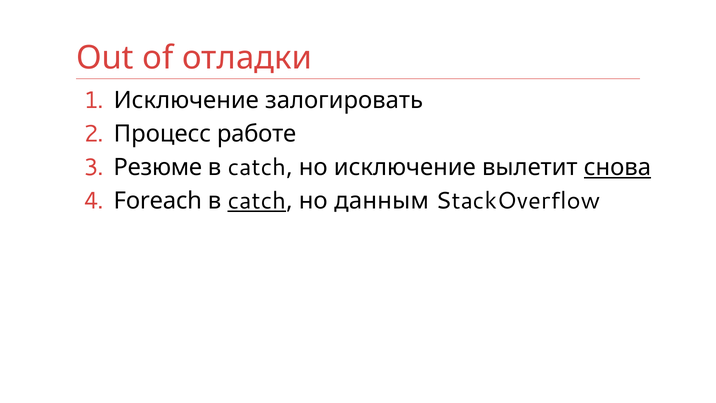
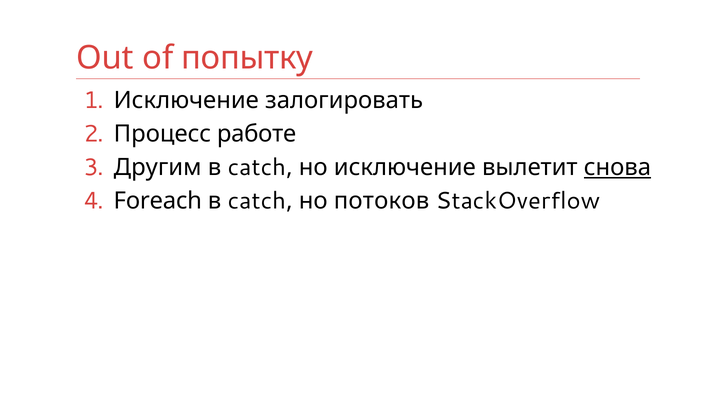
отладки: отладки -> попытку
Резюме: Резюме -> Другим
catch at (257, 201) underline: present -> none
данным: данным -> потоков
